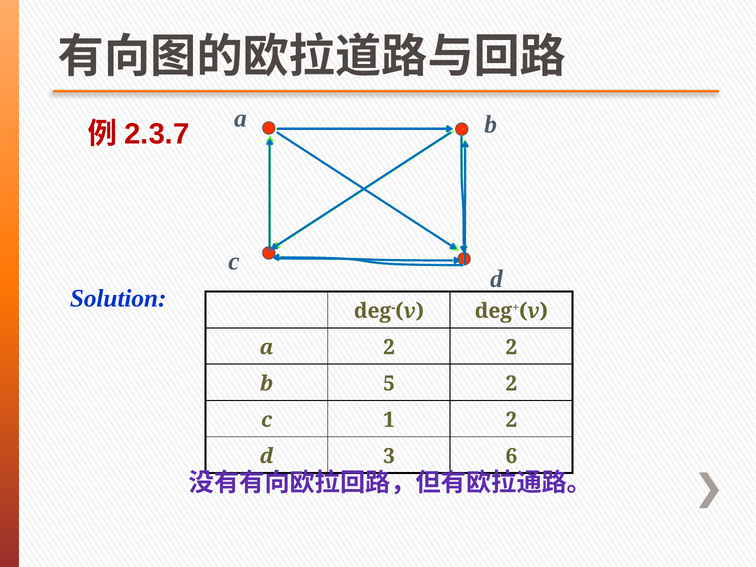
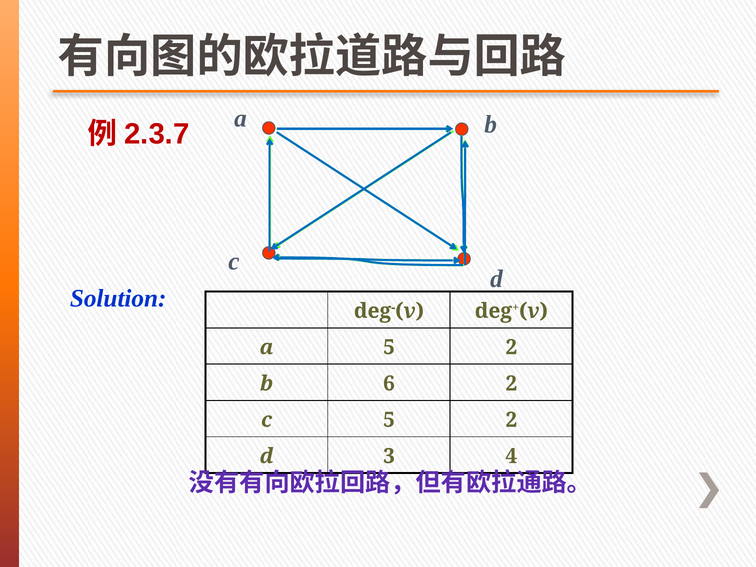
a 2: 2 -> 5
5: 5 -> 6
c 1: 1 -> 5
6: 6 -> 4
